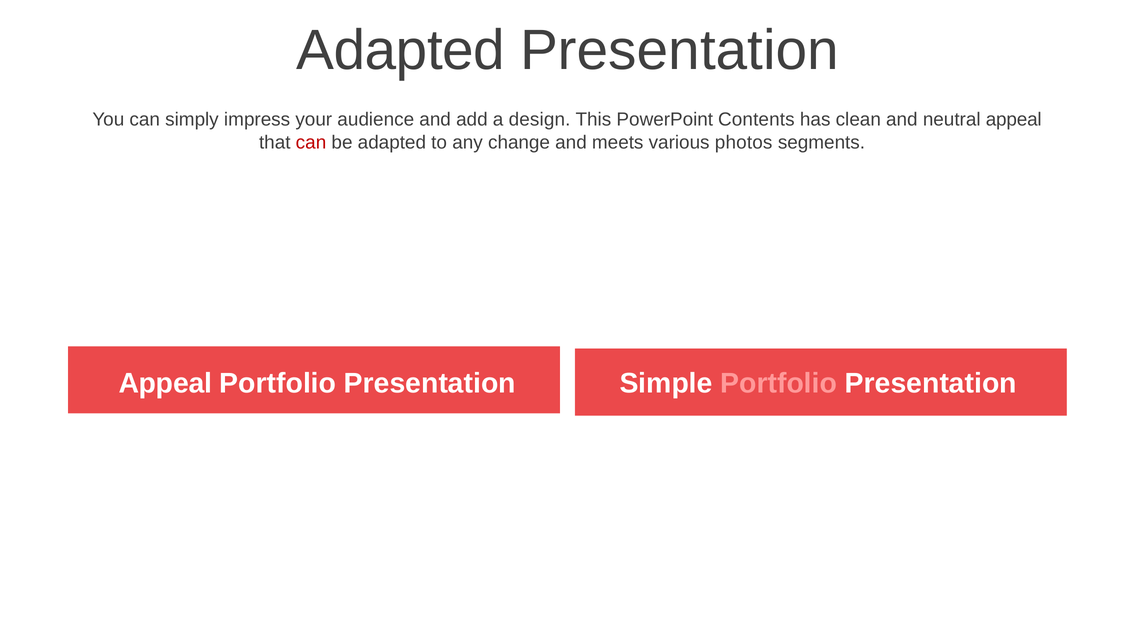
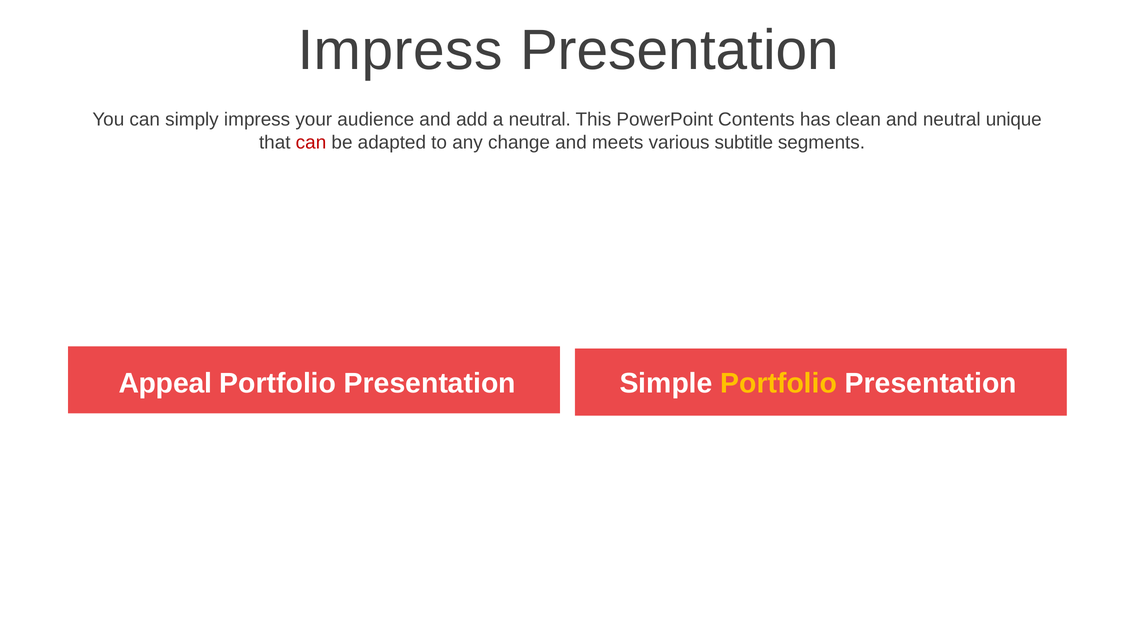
Adapted at (401, 50): Adapted -> Impress
a design: design -> neutral
neutral appeal: appeal -> unique
photos: photos -> subtitle
Portfolio at (779, 384) colour: pink -> yellow
